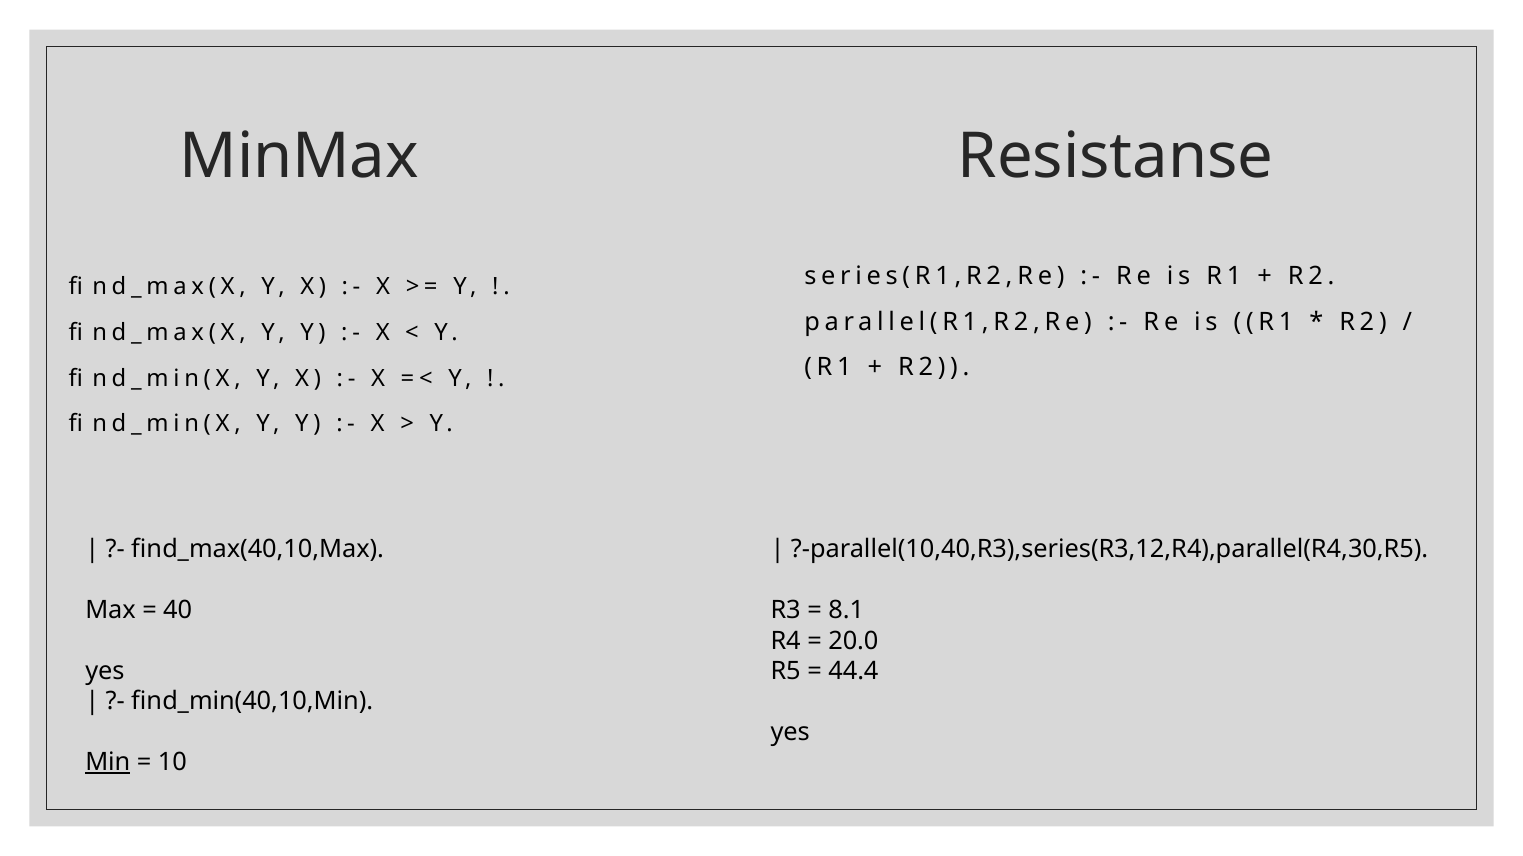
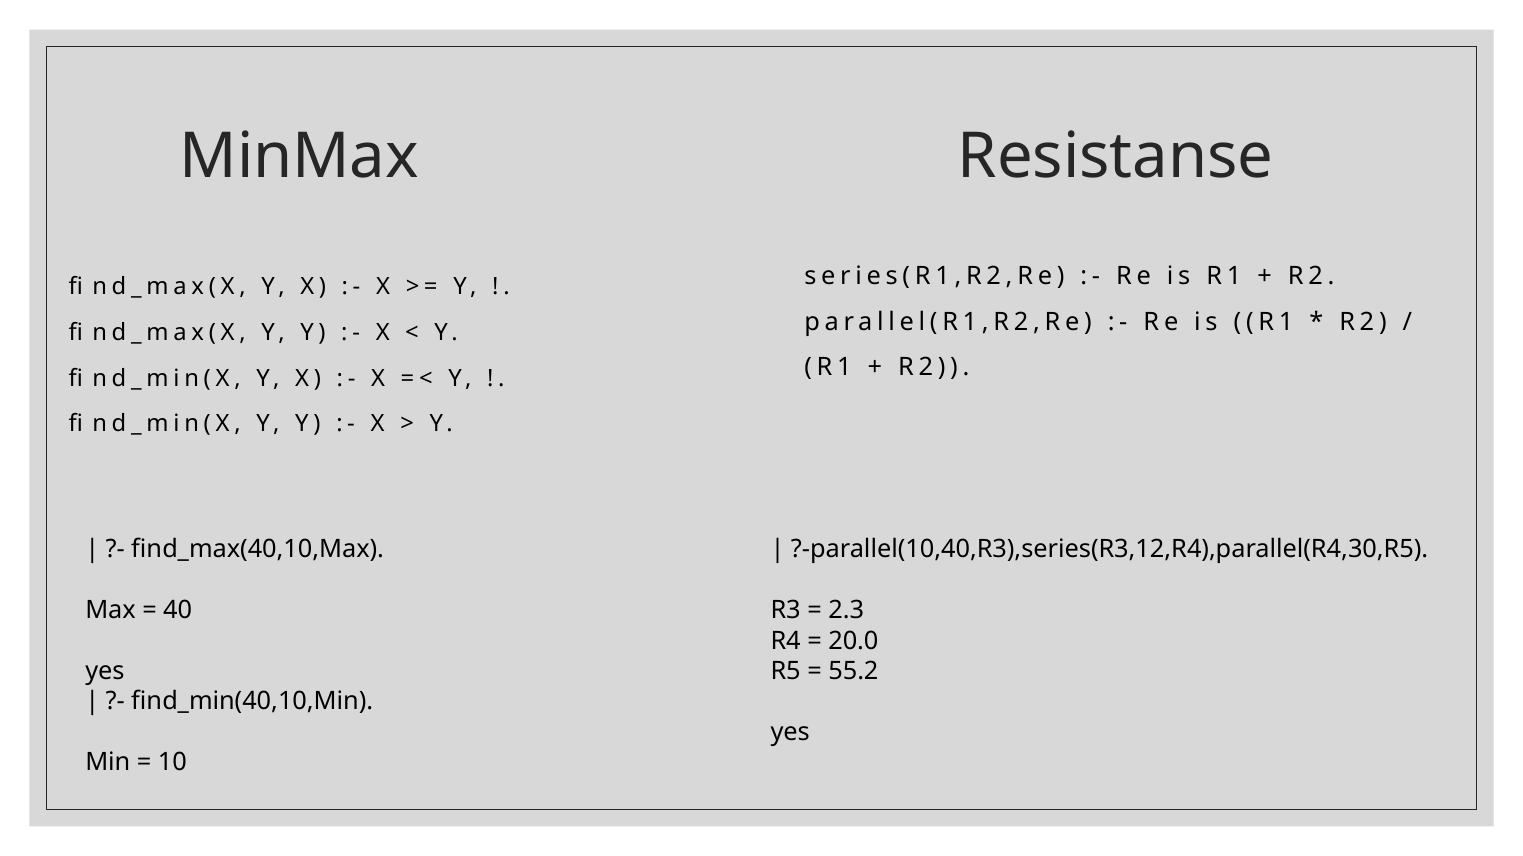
8.1: 8.1 -> 2.3
44.4: 44.4 -> 55.2
Min underline: present -> none
